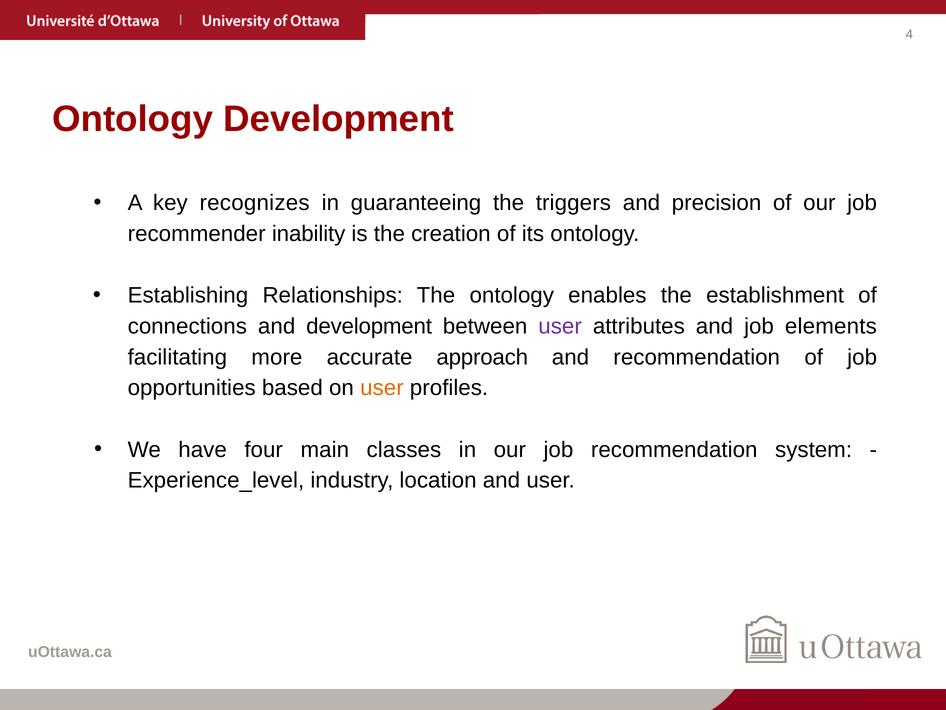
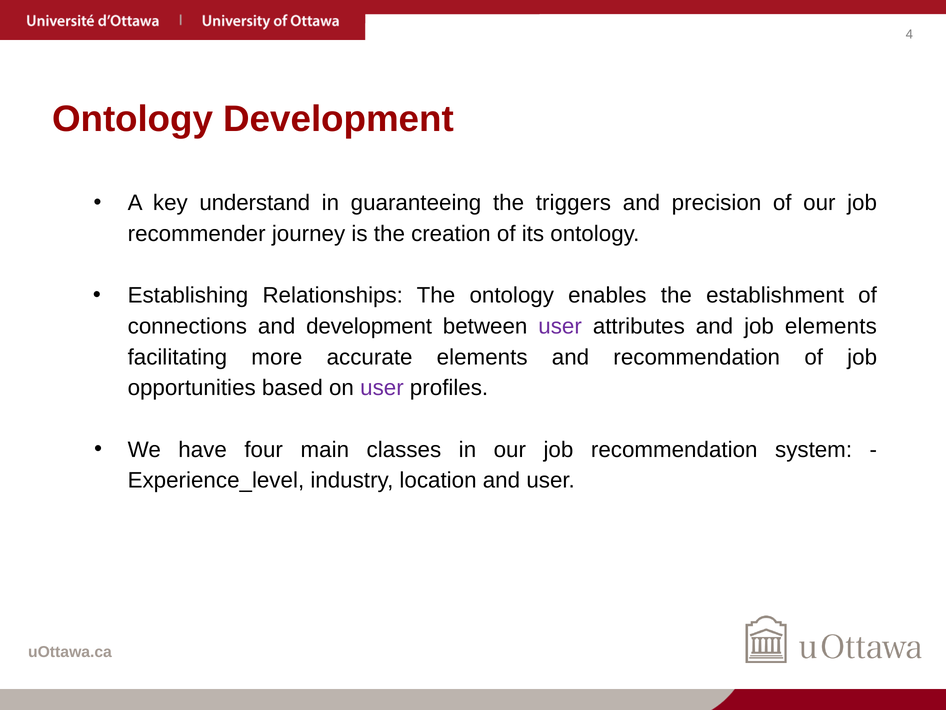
recognizes: recognizes -> understand
inability: inability -> journey
accurate approach: approach -> elements
user at (382, 388) colour: orange -> purple
